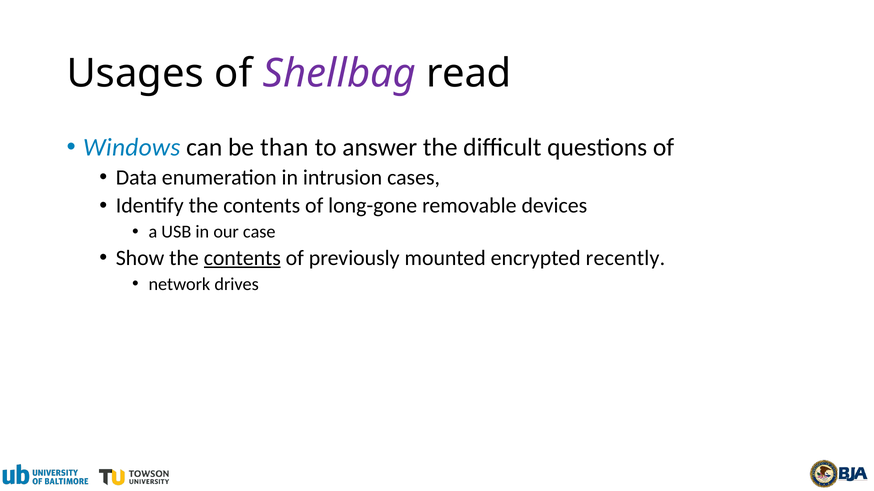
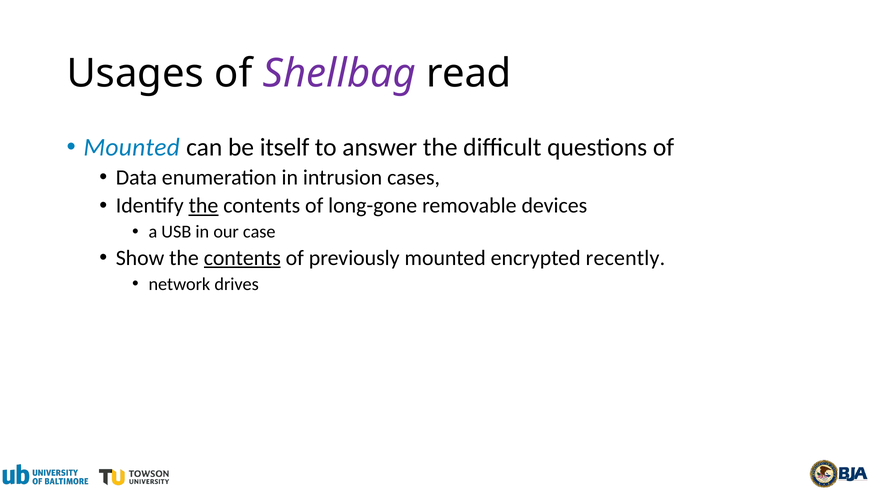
Windows at (132, 148): Windows -> Mounted
than: than -> itself
the at (203, 206) underline: none -> present
